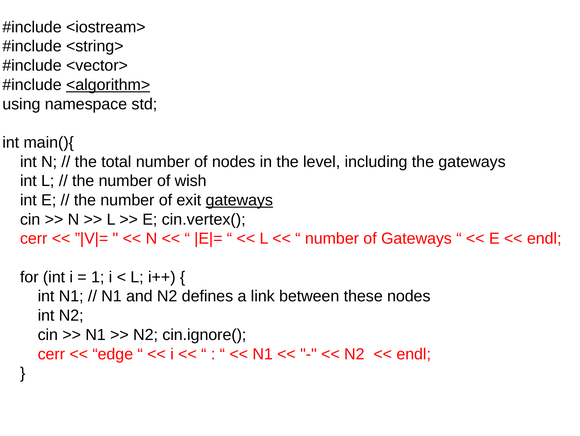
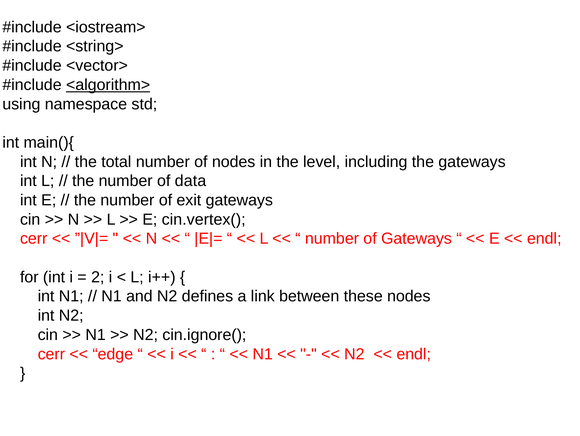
wish: wish -> data
gateways at (239, 200) underline: present -> none
1: 1 -> 2
